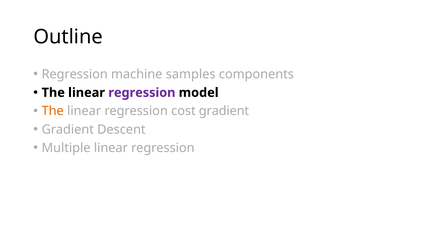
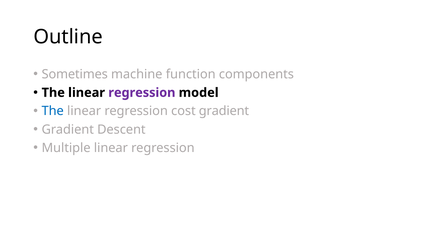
Regression at (75, 74): Regression -> Sometimes
samples: samples -> function
The at (53, 111) colour: orange -> blue
